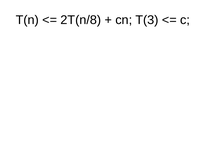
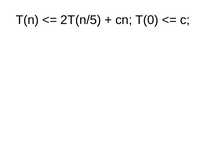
2T(n/8: 2T(n/8 -> 2T(n/5
T(3: T(3 -> T(0
